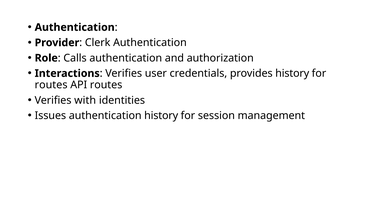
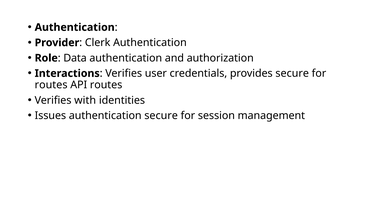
Calls: Calls -> Data
provides history: history -> secure
authentication history: history -> secure
